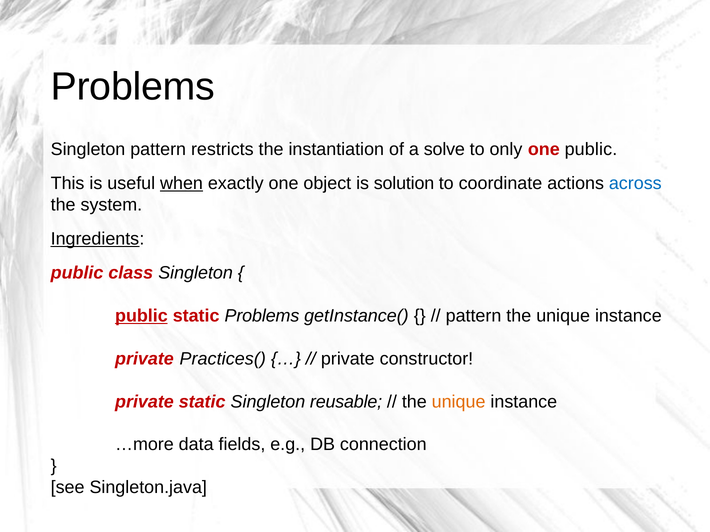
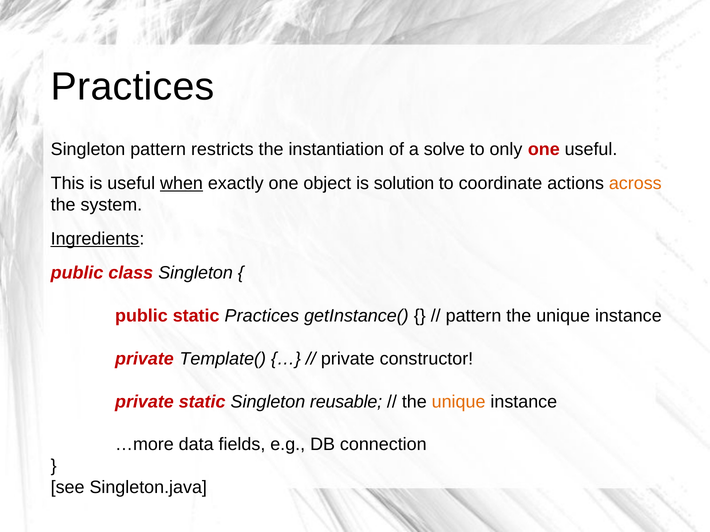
Problems at (133, 87): Problems -> Practices
one public: public -> useful
across colour: blue -> orange
public at (141, 316) underline: present -> none
static Problems: Problems -> Practices
Practices(: Practices( -> Template(
